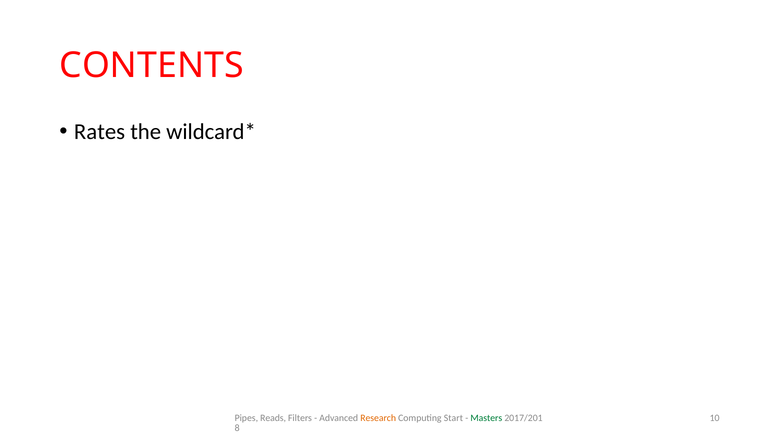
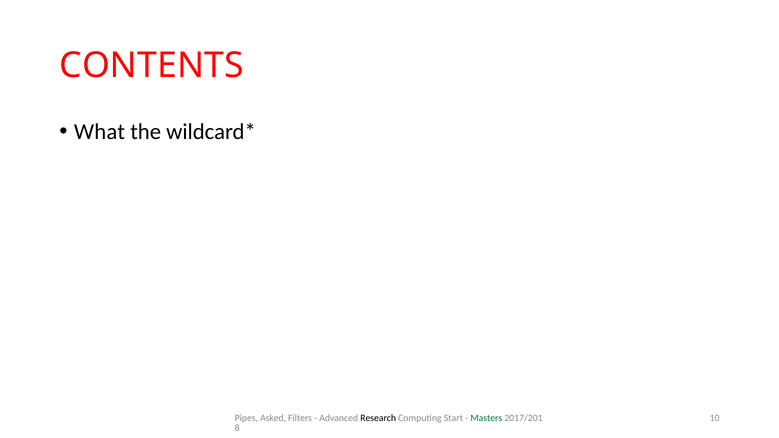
Rates: Rates -> What
Reads: Reads -> Asked
Research colour: orange -> black
